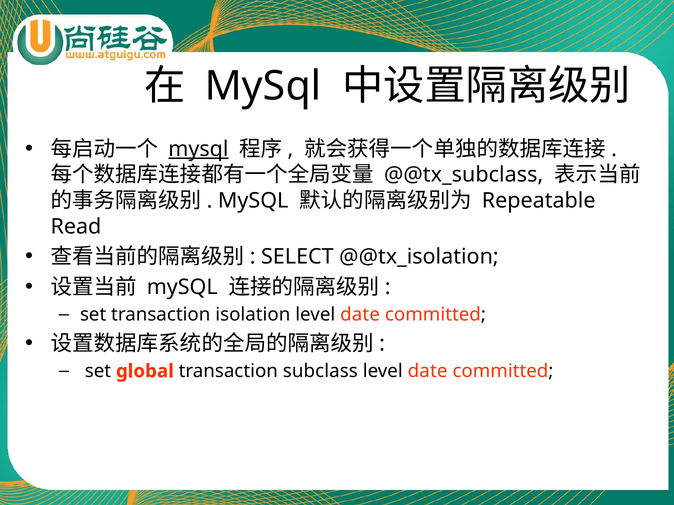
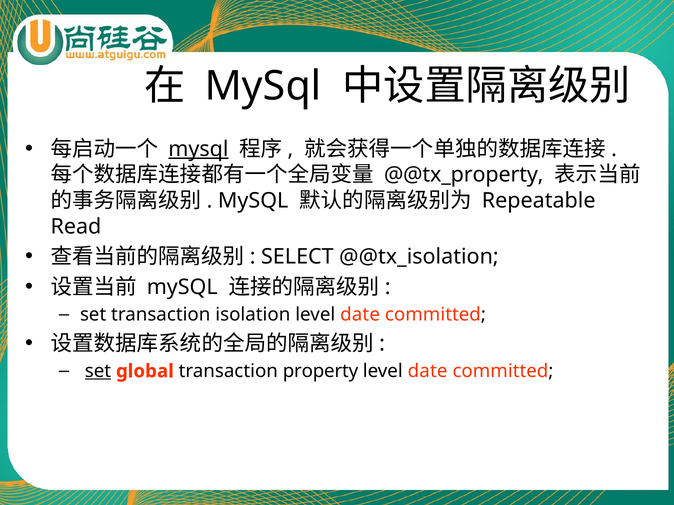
@@tx_subclass: @@tx_subclass -> @@tx_property
set at (98, 371) underline: none -> present
subclass: subclass -> property
